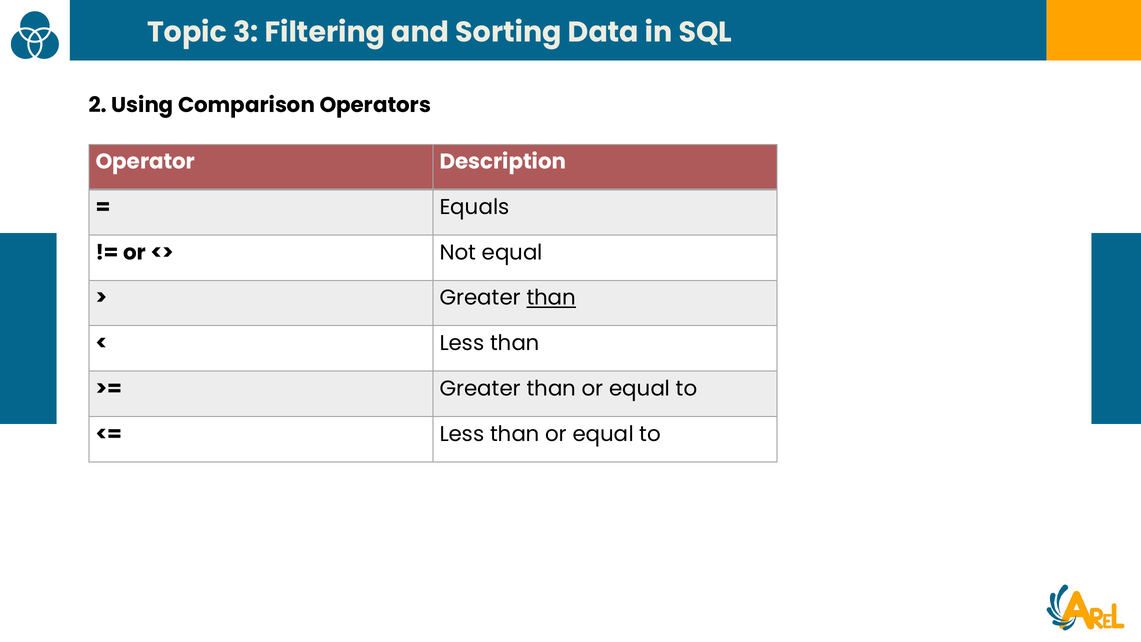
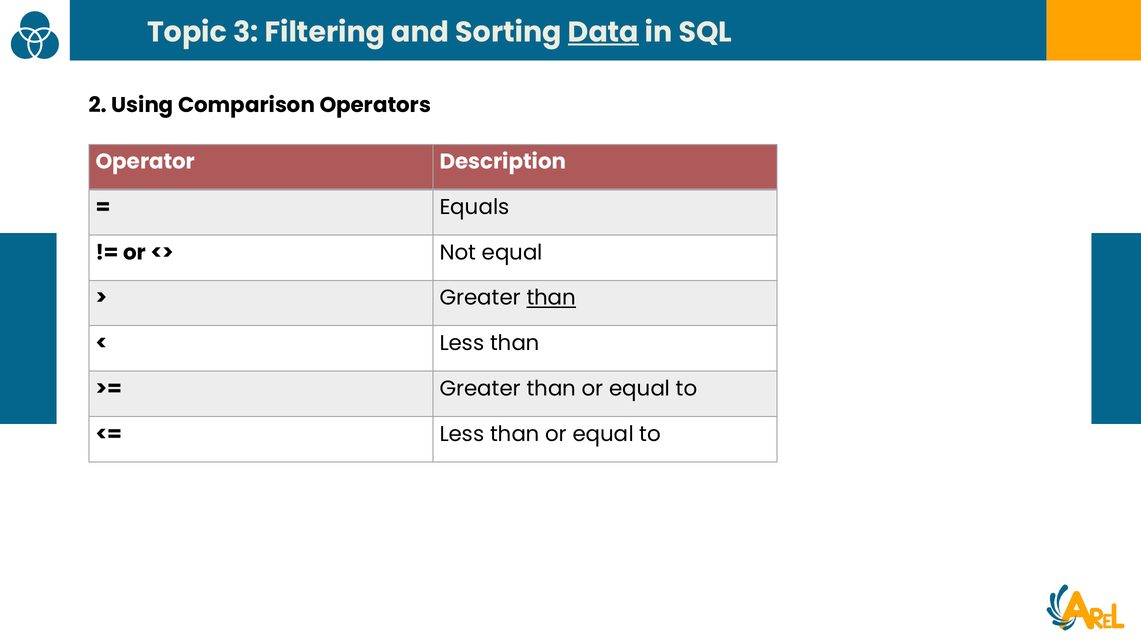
Data underline: none -> present
